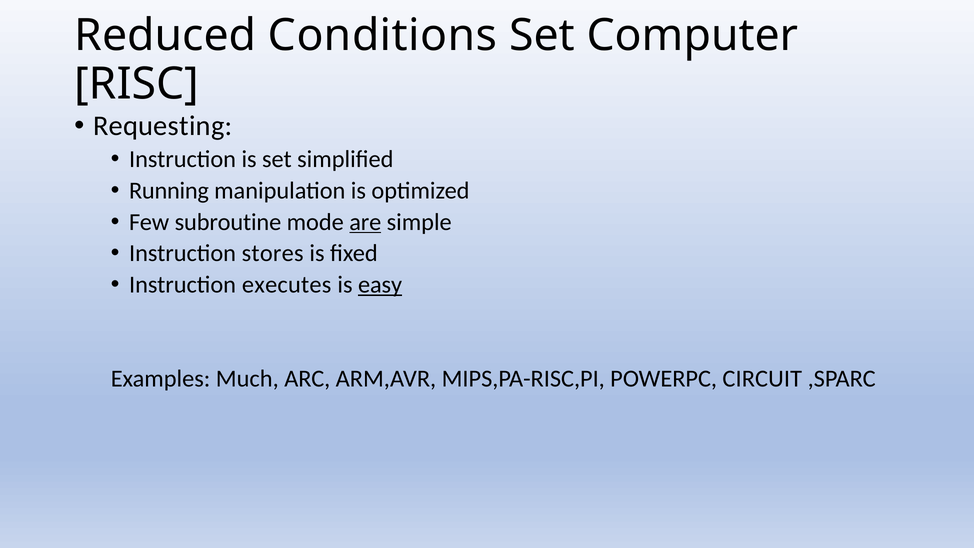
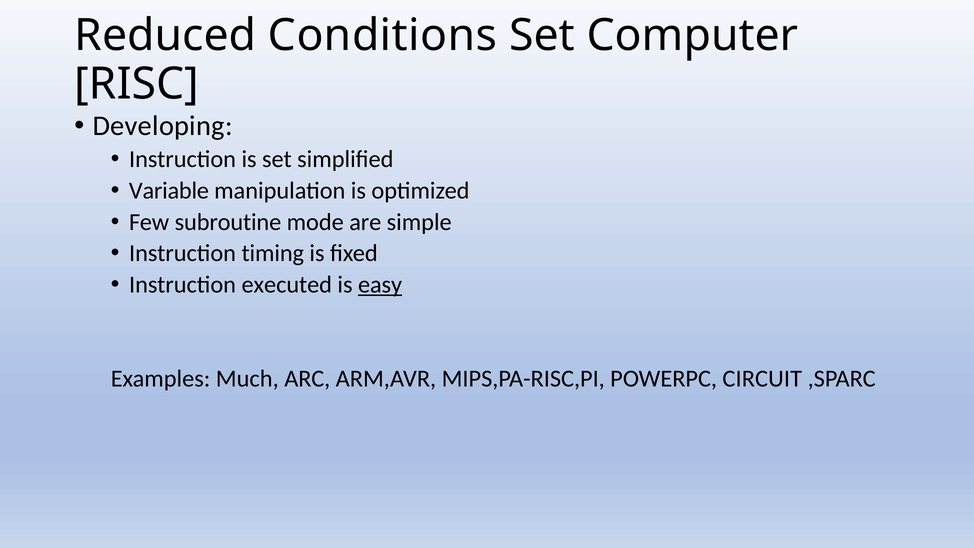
Requesting: Requesting -> Developing
Running: Running -> Variable
are underline: present -> none
stores: stores -> timing
executes: executes -> executed
